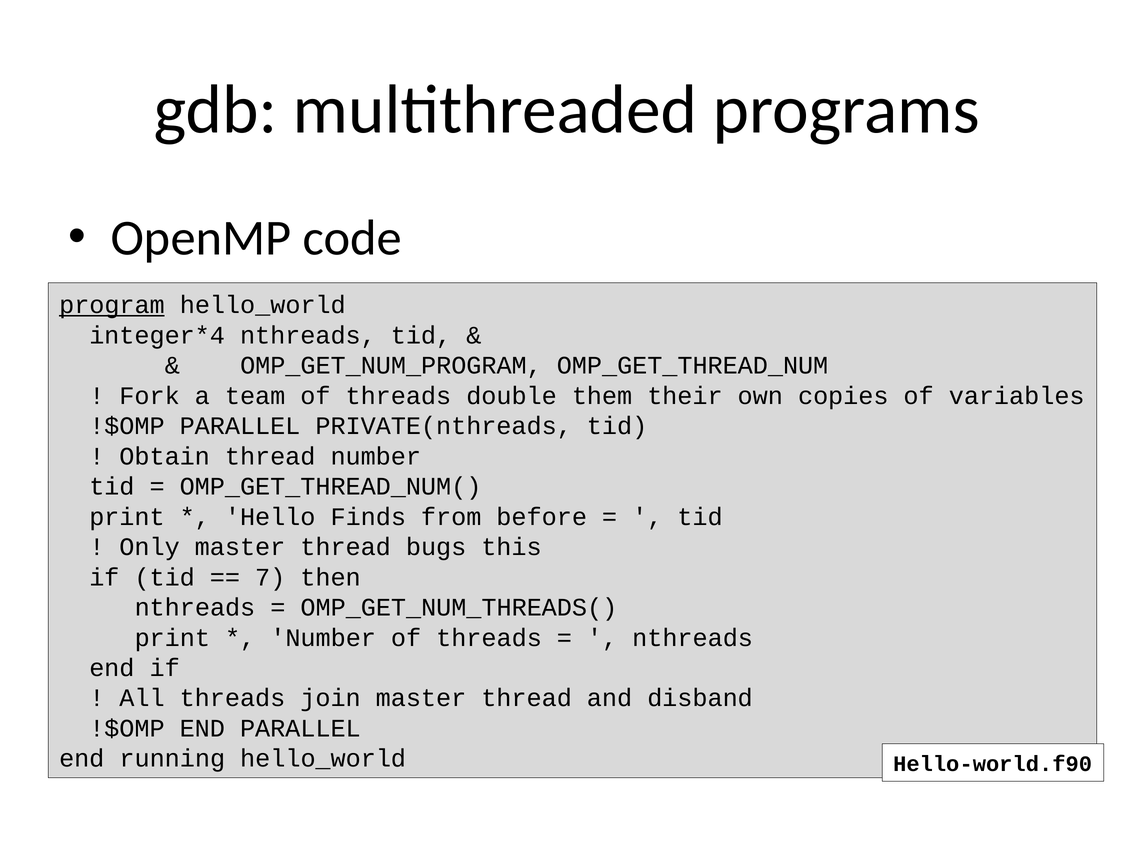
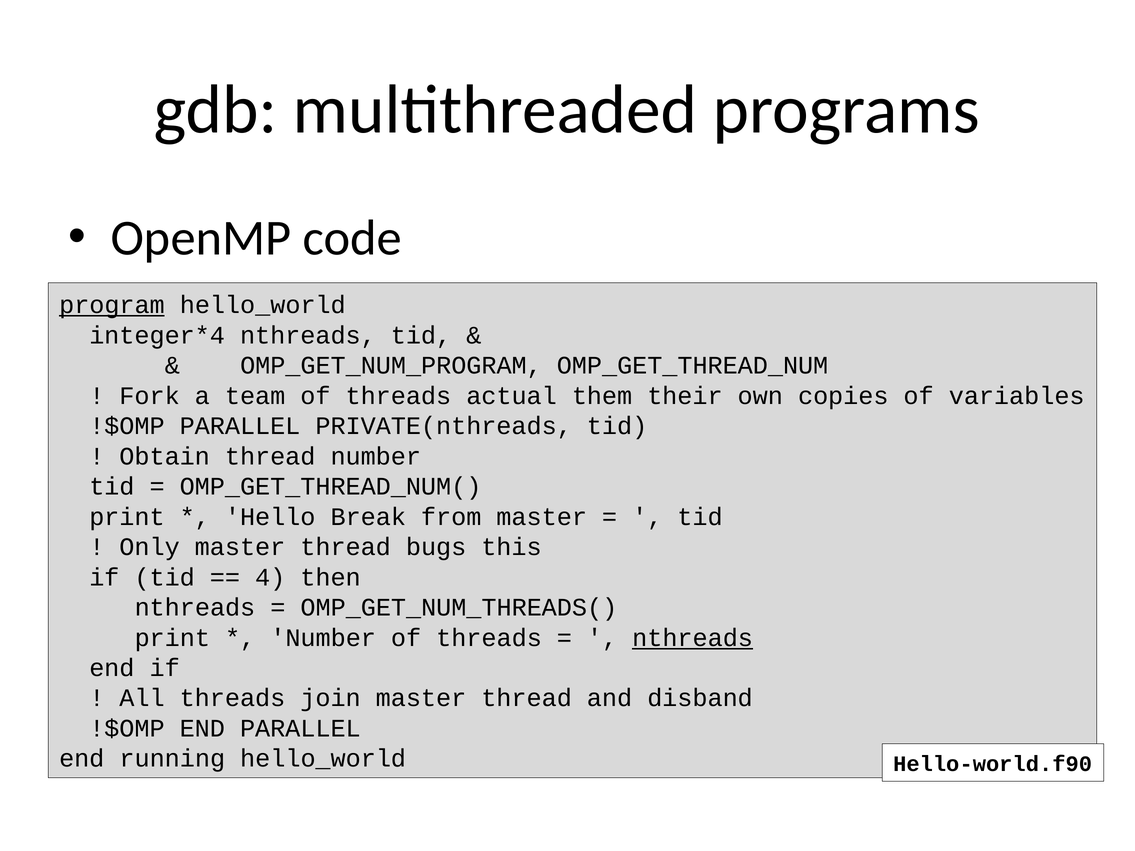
double: double -> actual
Finds: Finds -> Break
from before: before -> master
7: 7 -> 4
nthreads at (693, 638) underline: none -> present
